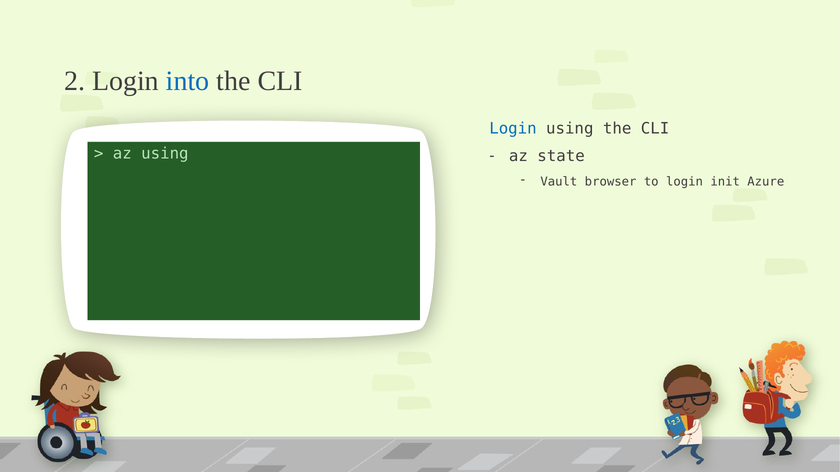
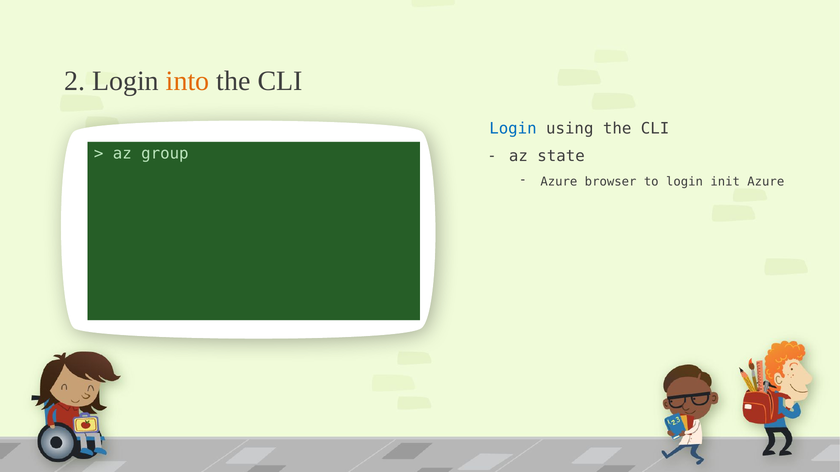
into colour: blue -> orange
az using: using -> group
Vault at (559, 182): Vault -> Azure
